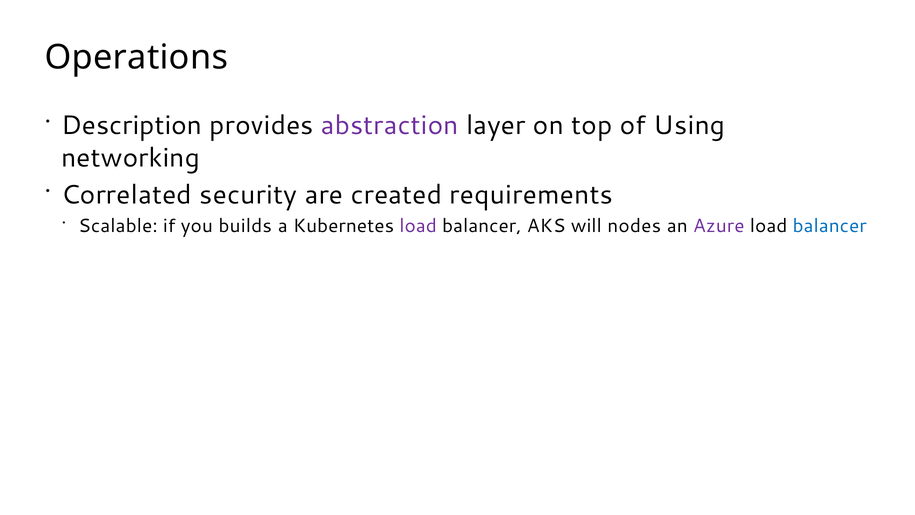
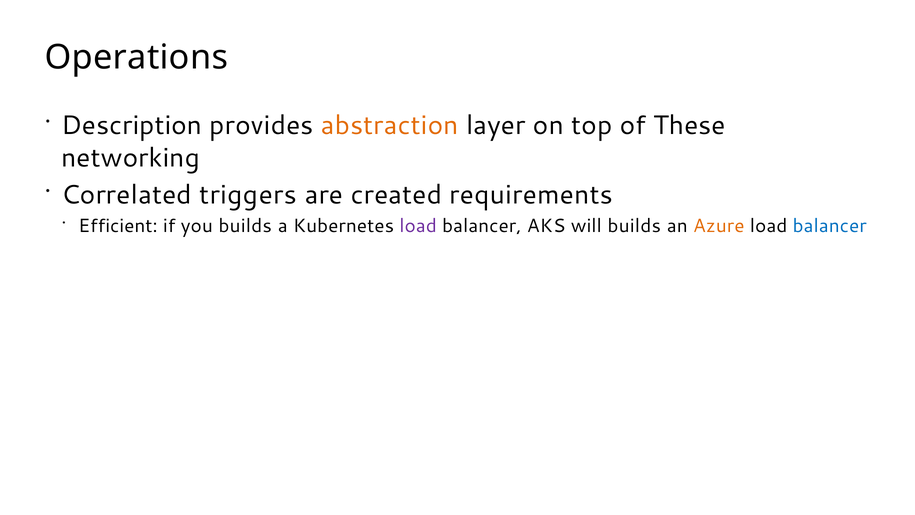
abstraction colour: purple -> orange
Using: Using -> These
security: security -> triggers
Scalable: Scalable -> Efficient
will nodes: nodes -> builds
Azure colour: purple -> orange
